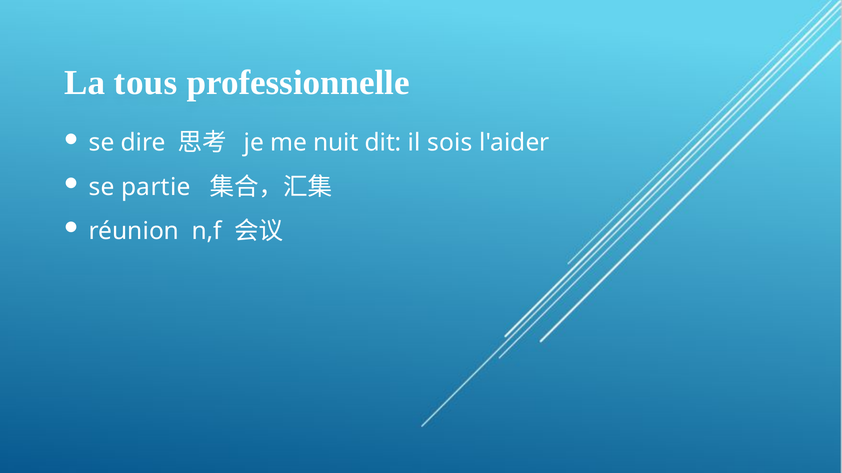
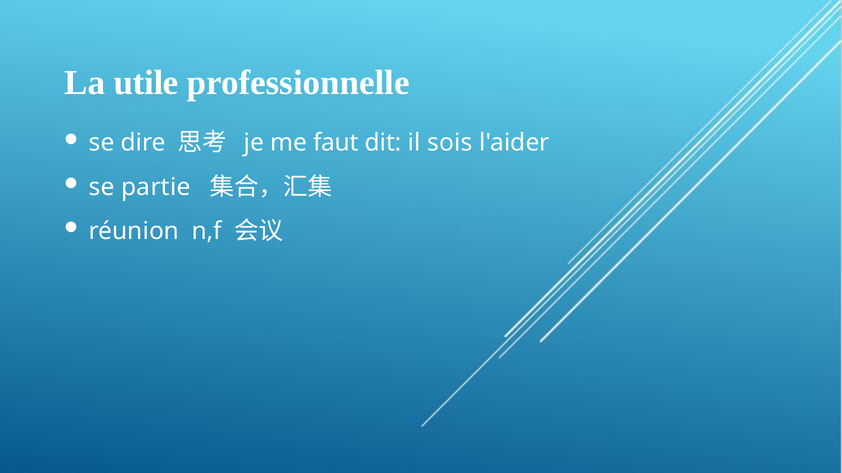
tous: tous -> utile
nuit: nuit -> faut
